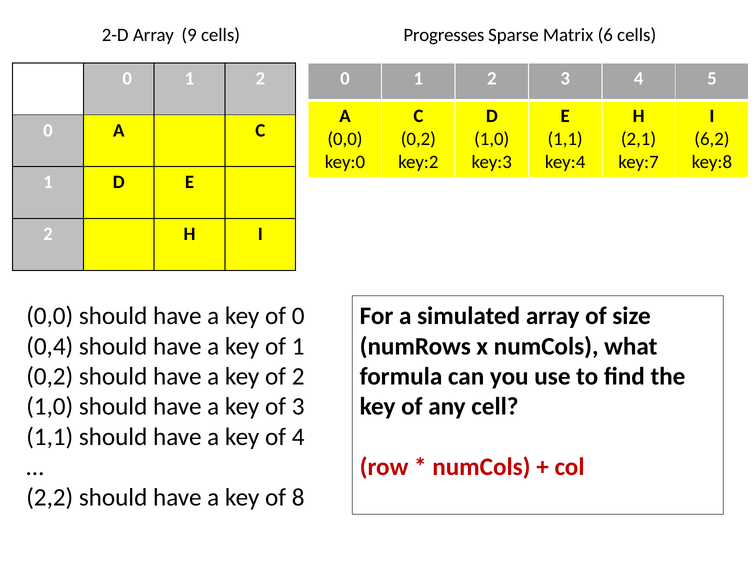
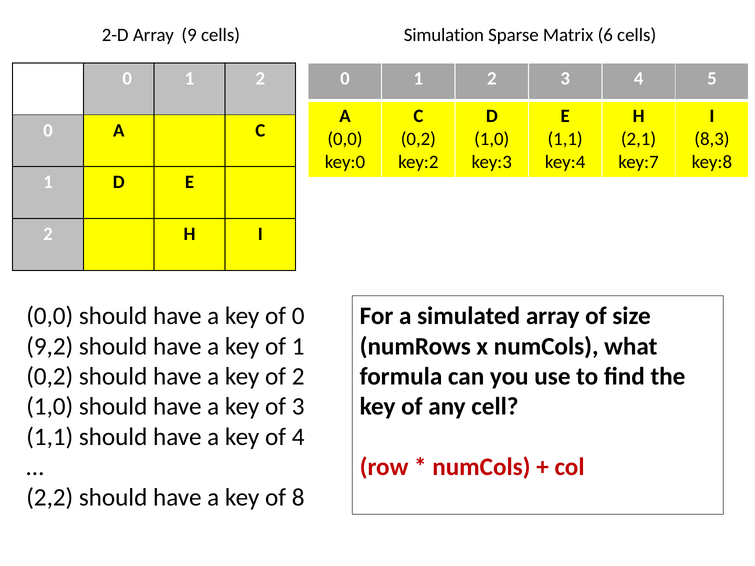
Progresses: Progresses -> Simulation
6,2: 6,2 -> 8,3
0,4: 0,4 -> 9,2
